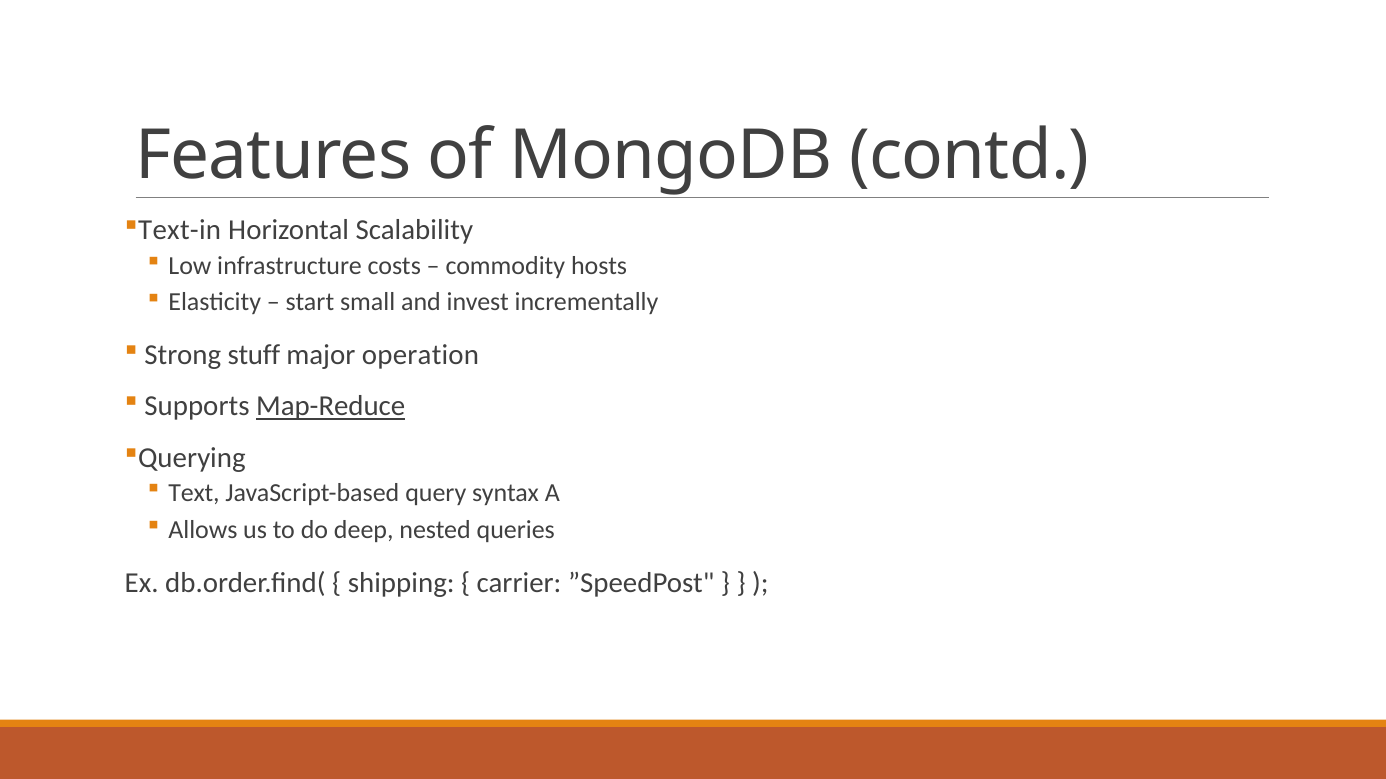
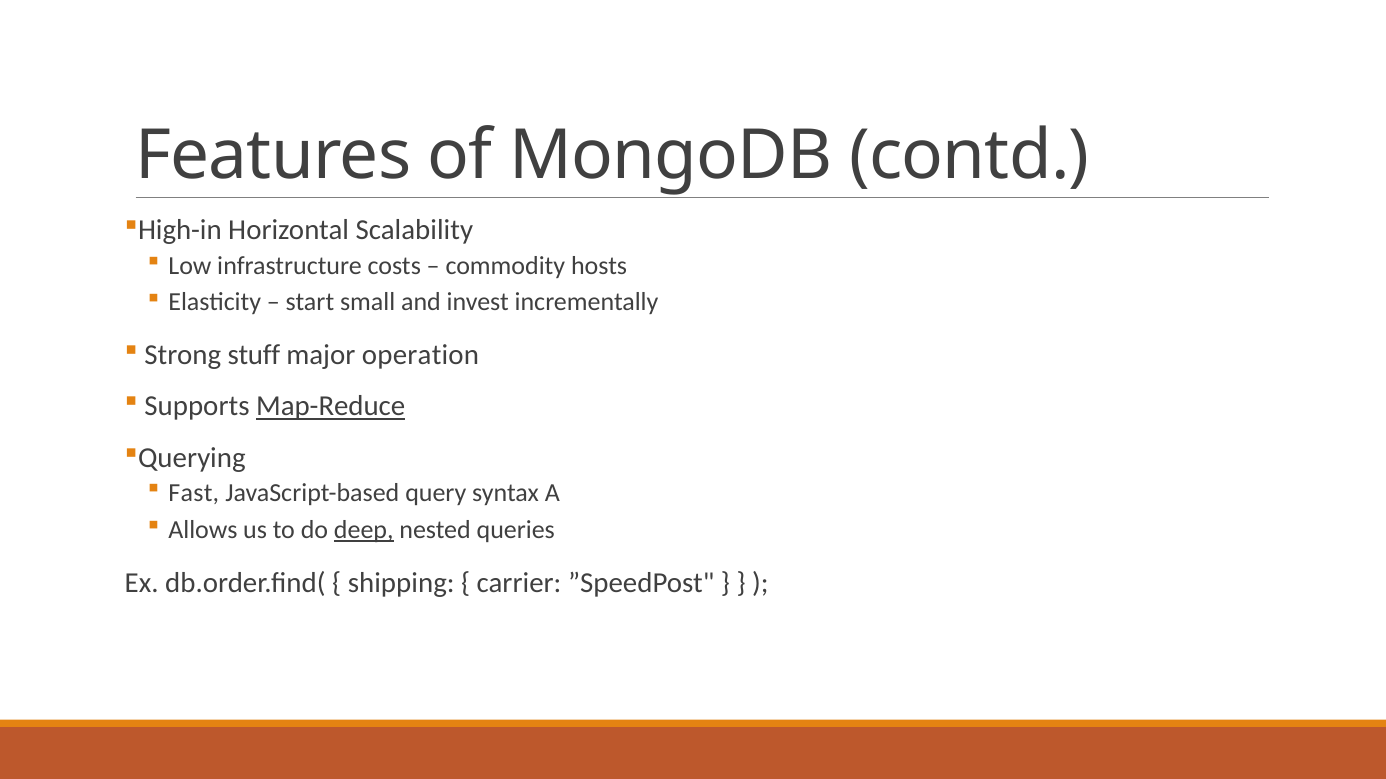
Text-in: Text-in -> High-in
Text: Text -> Fast
deep underline: none -> present
